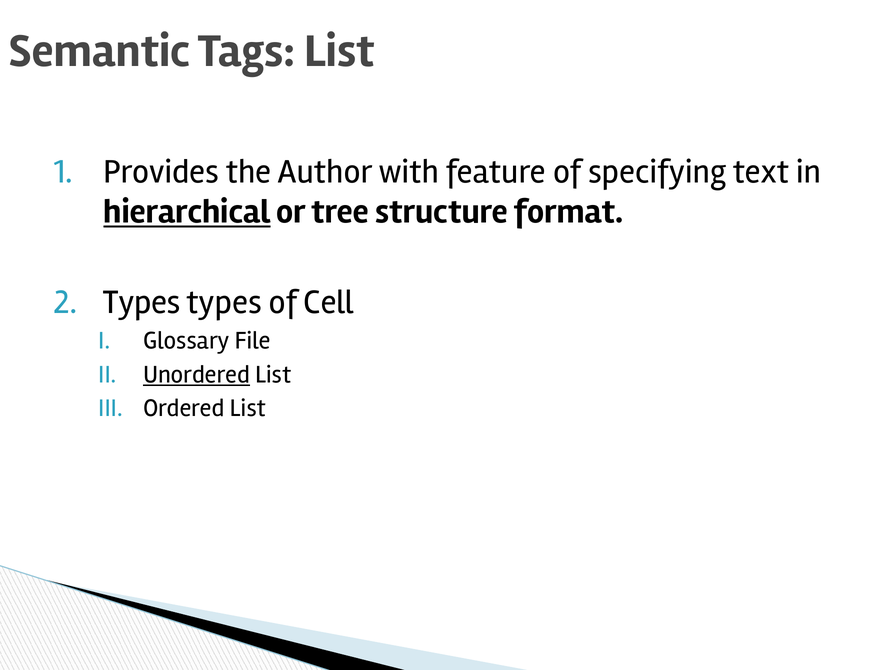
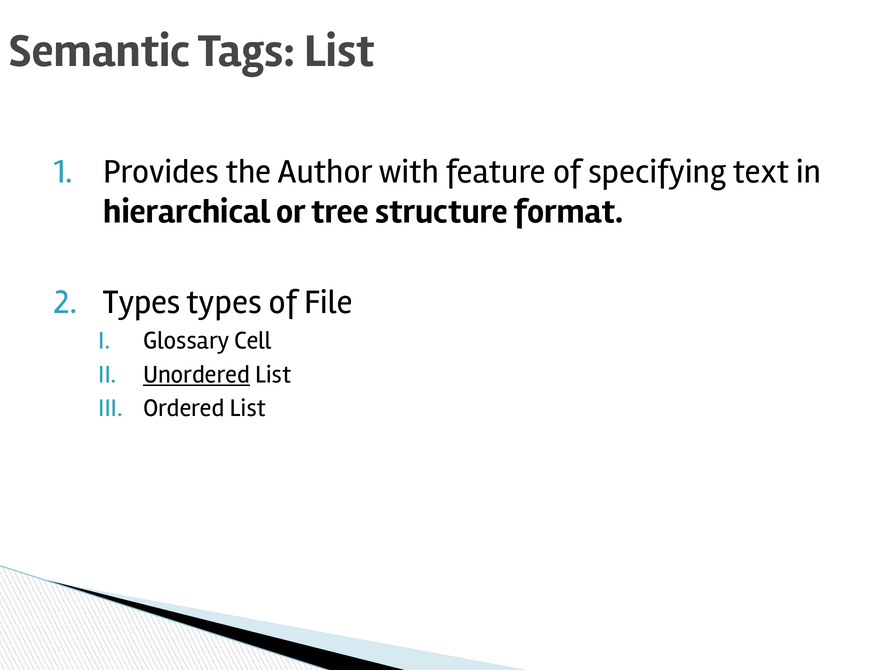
hierarchical underline: present -> none
Cell: Cell -> File
File: File -> Cell
